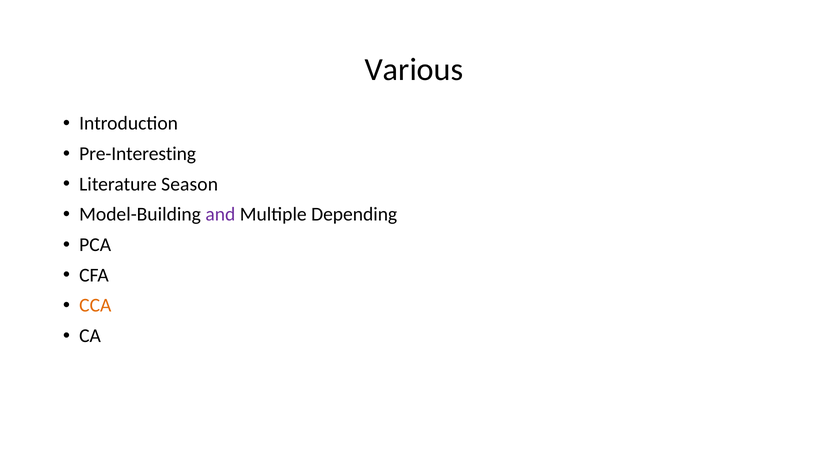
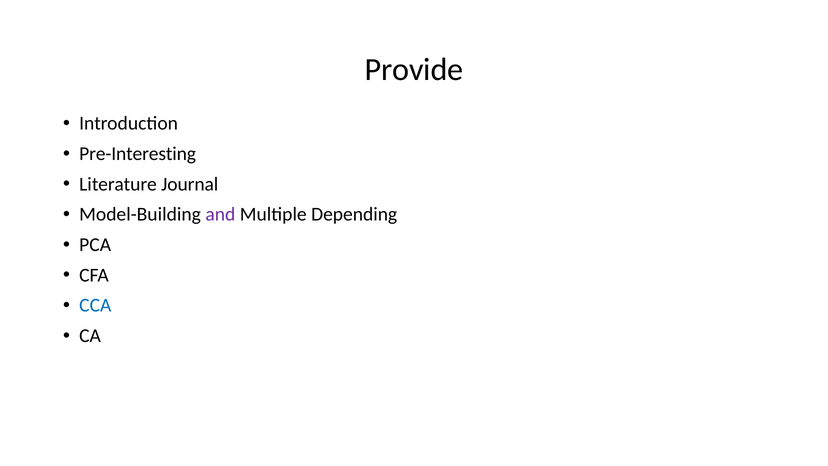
Various: Various -> Provide
Season: Season -> Journal
CCA colour: orange -> blue
